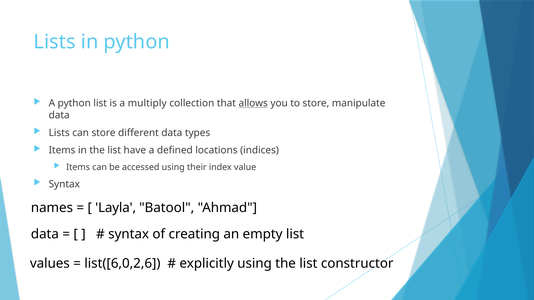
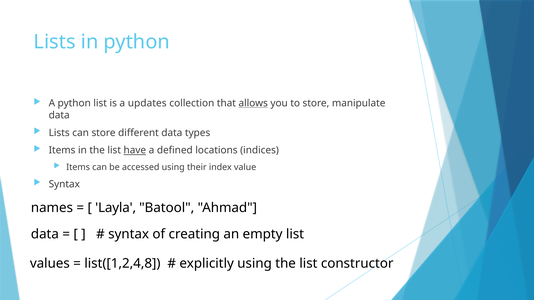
multiply: multiply -> updates
have underline: none -> present
list([6,0,2,6: list([6,0,2,6 -> list([1,2,4,8
